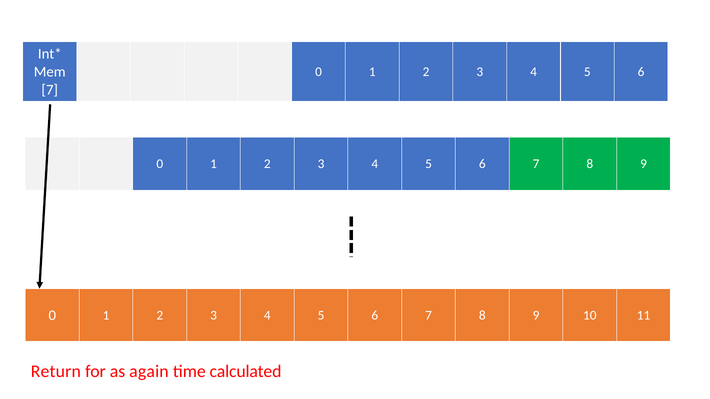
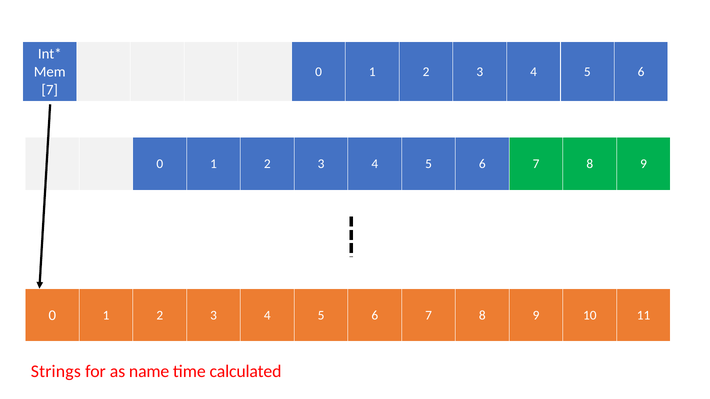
Return: Return -> Strings
again: again -> name
